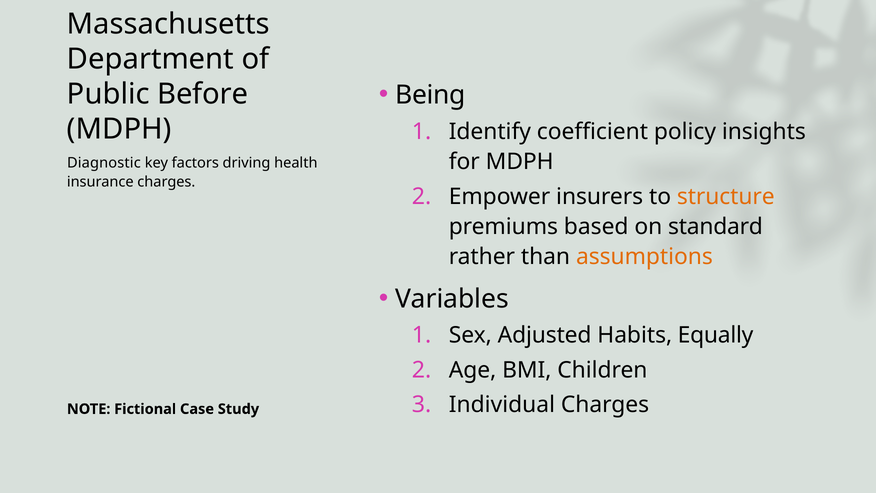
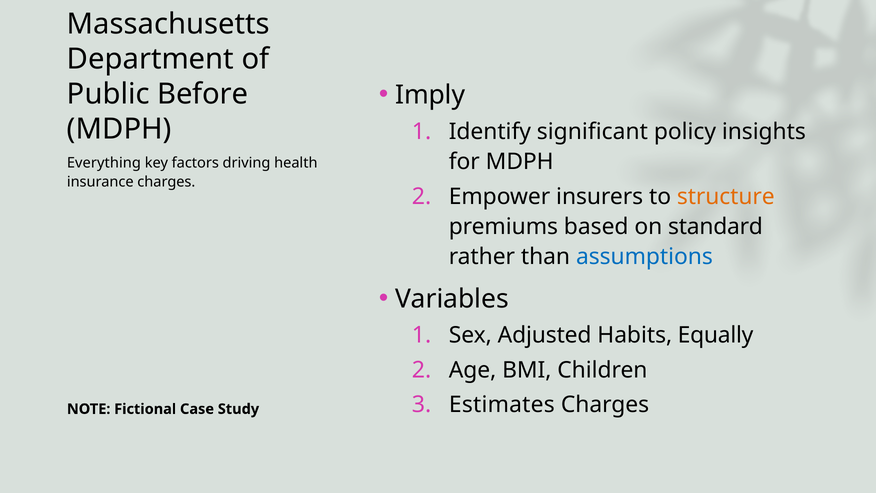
Being: Being -> Imply
coefficient: coefficient -> significant
Diagnostic: Diagnostic -> Everything
assumptions colour: orange -> blue
Individual: Individual -> Estimates
